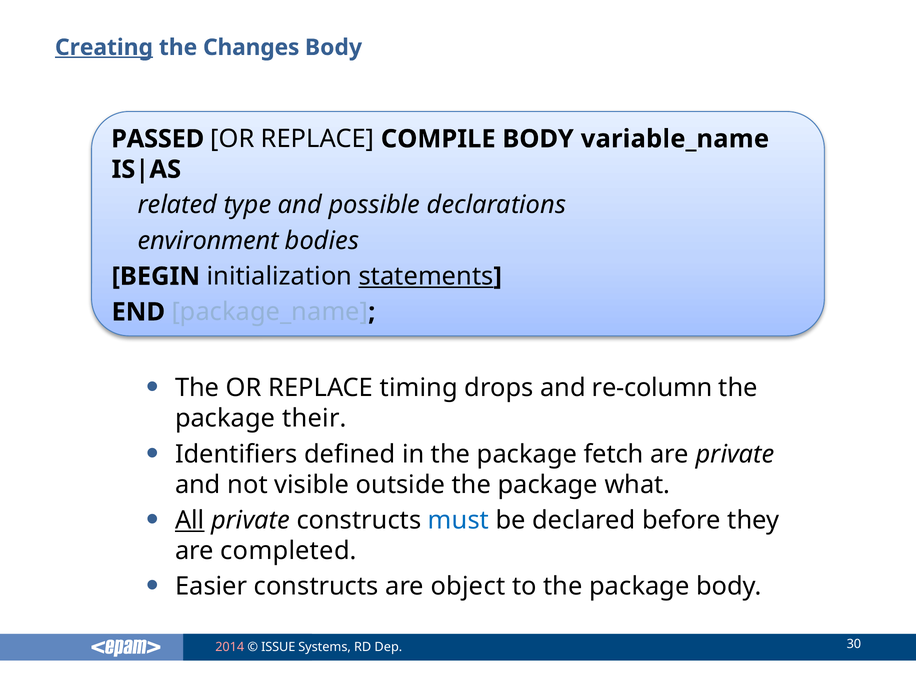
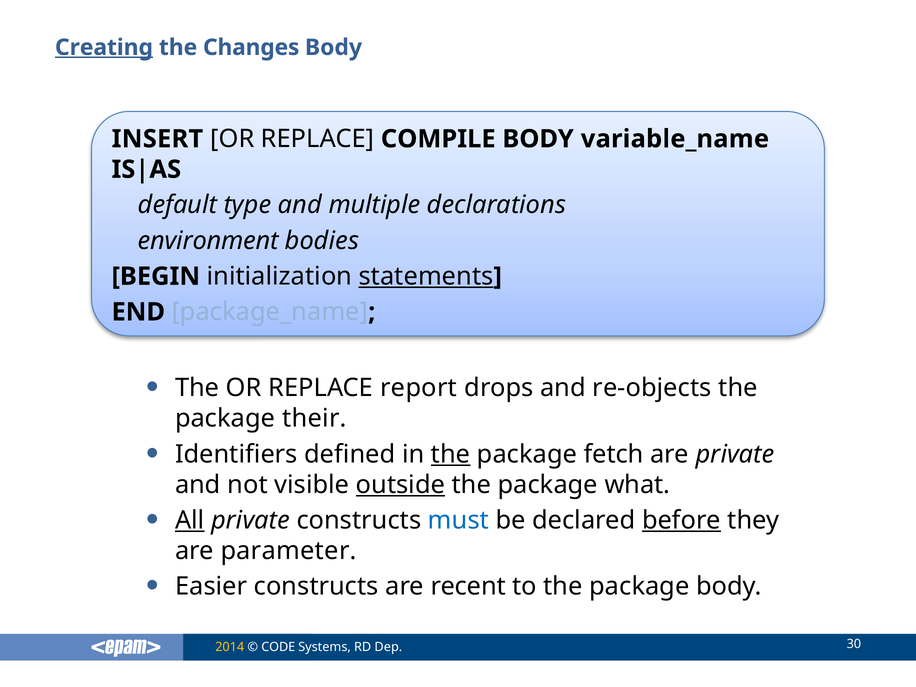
PASSED: PASSED -> INSERT
related: related -> default
possible: possible -> multiple
timing: timing -> report
re-column: re-column -> re-objects
the at (451, 454) underline: none -> present
outside underline: none -> present
before underline: none -> present
completed: completed -> parameter
object: object -> recent
2014 colour: pink -> yellow
ISSUE: ISSUE -> CODE
